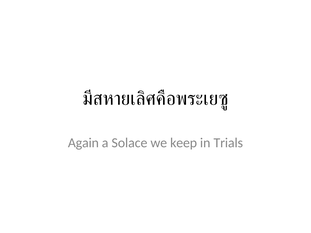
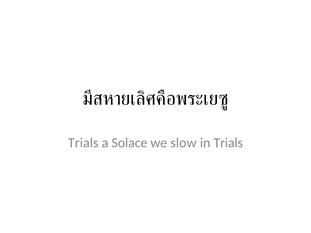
Again at (83, 143): Again -> Trials
keep: keep -> slow
